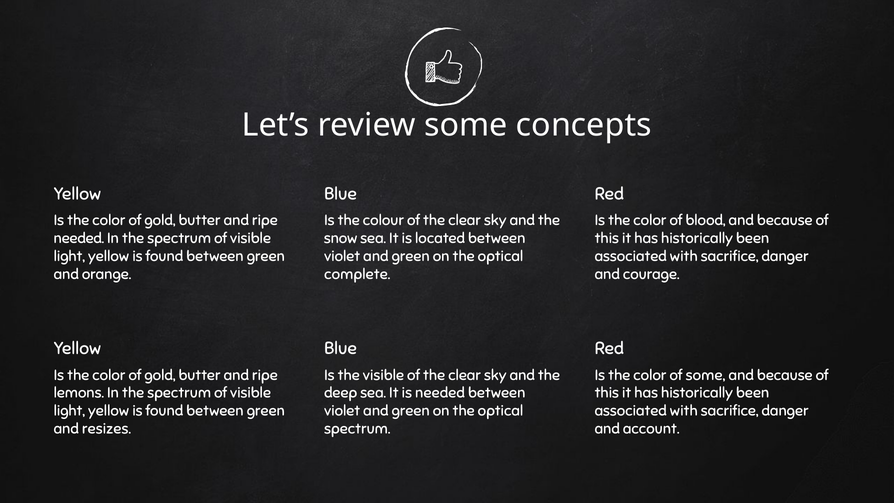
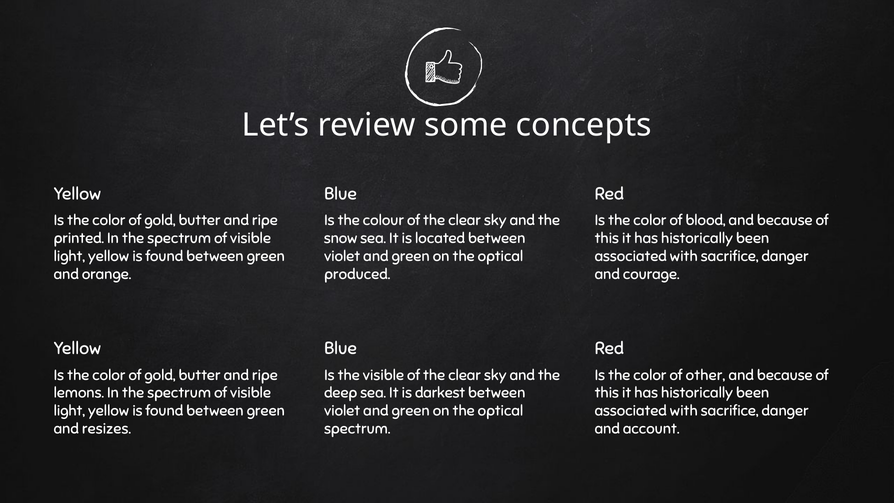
needed at (79, 238): needed -> printed
complete: complete -> produced
of some: some -> other
is needed: needed -> darkest
